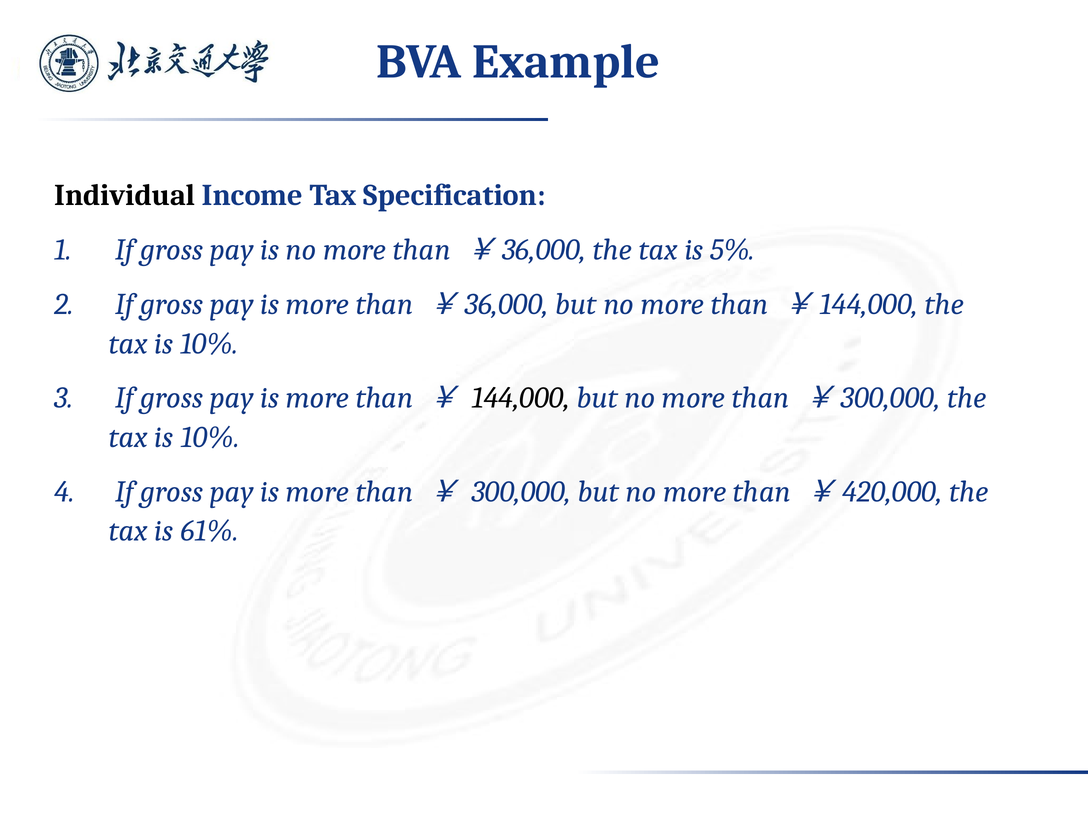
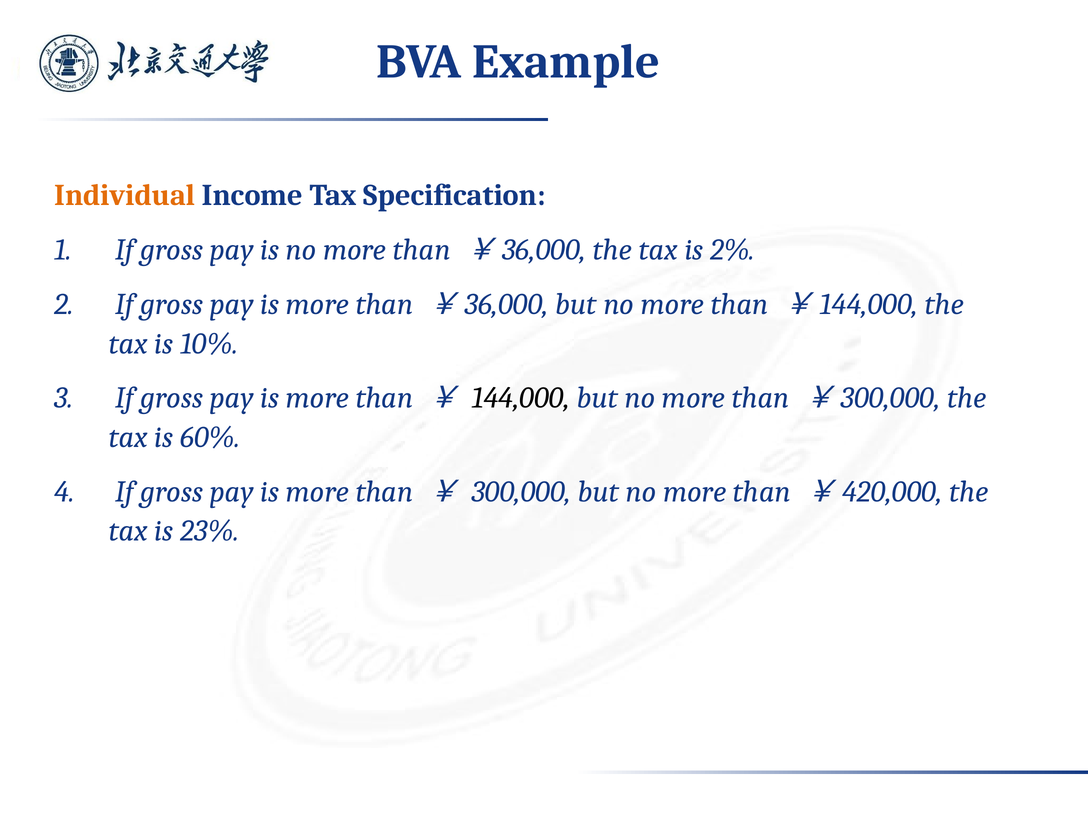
Individual colour: black -> orange
5%: 5% -> 2%
10% at (210, 437): 10% -> 60%
61%: 61% -> 23%
